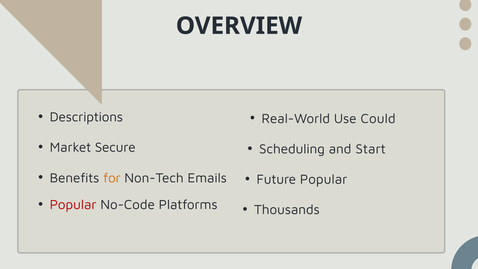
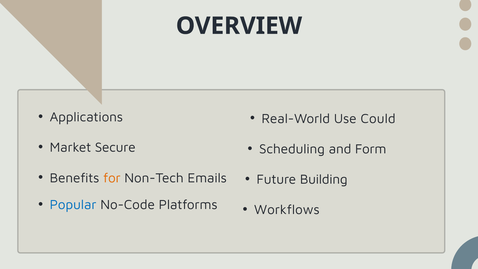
Descriptions: Descriptions -> Applications
Start: Start -> Form
Future Popular: Popular -> Building
Popular at (73, 205) colour: red -> blue
Thousands: Thousands -> Workflows
